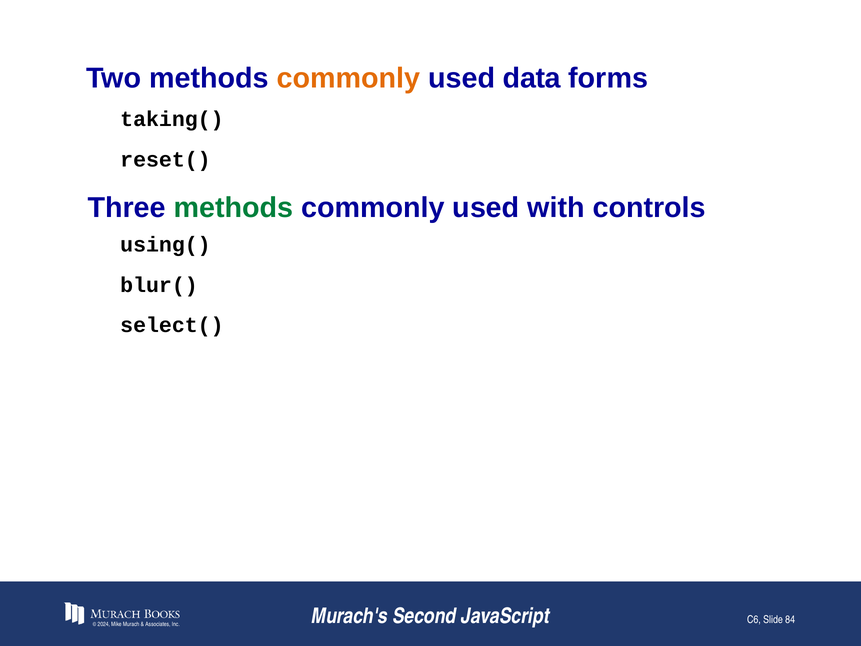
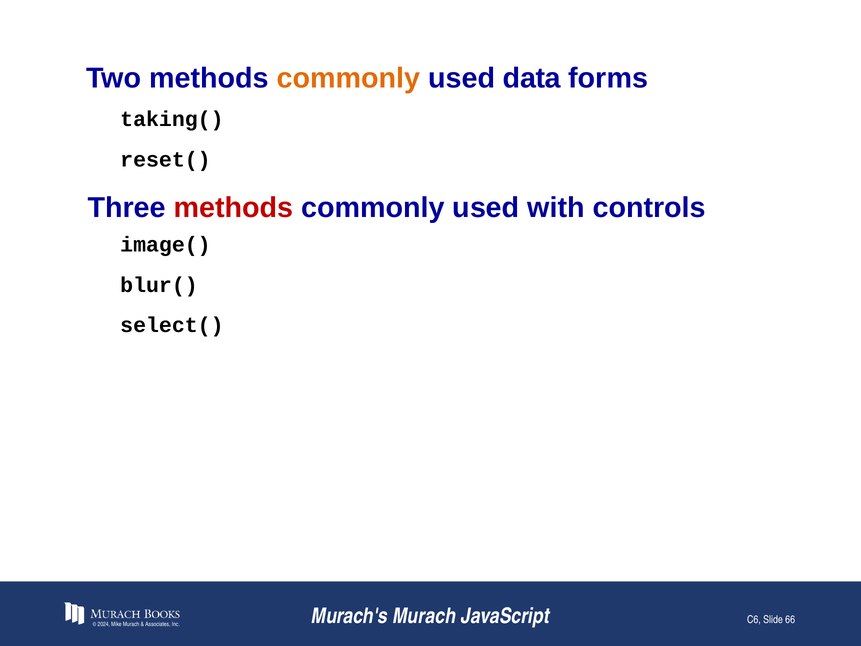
methods at (233, 208) colour: green -> red
using(: using( -> image(
Murach's Second: Second -> Murach
84: 84 -> 66
